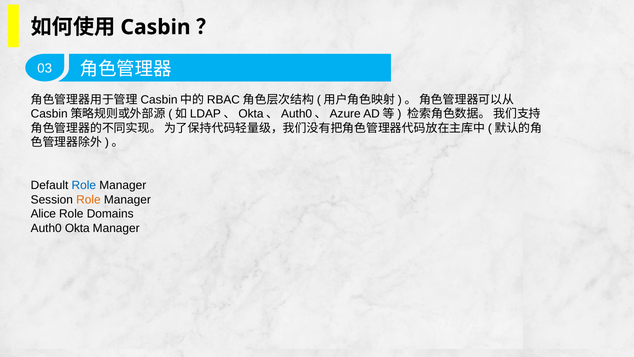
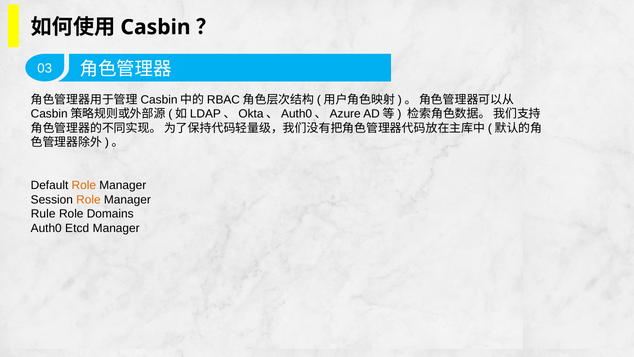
Role at (84, 185) colour: blue -> orange
Alice: Alice -> Rule
Okta: Okta -> Etcd
